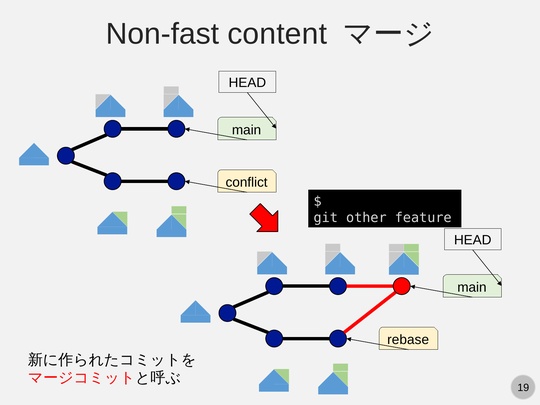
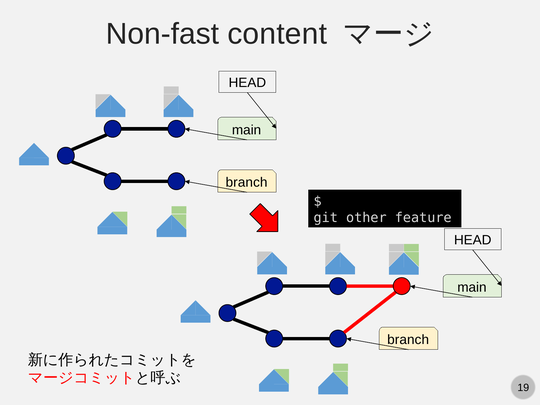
conflict at (247, 182): conflict -> branch
rebase at (408, 340): rebase -> branch
